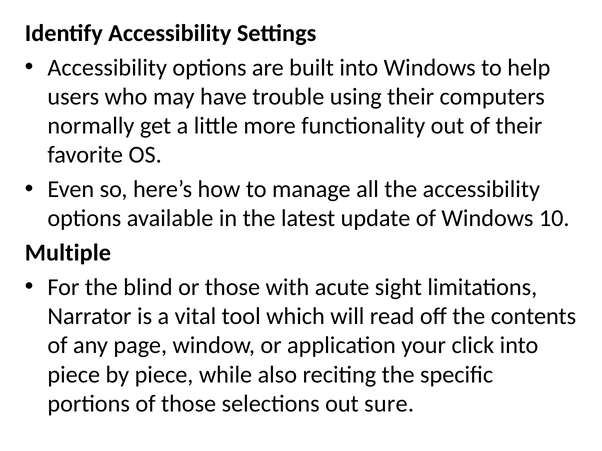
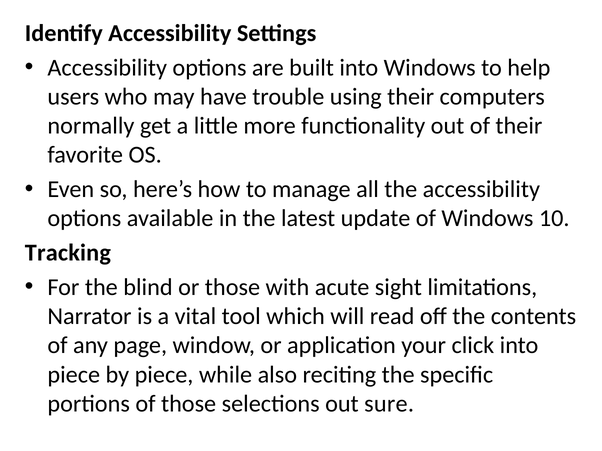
Multiple: Multiple -> Tracking
